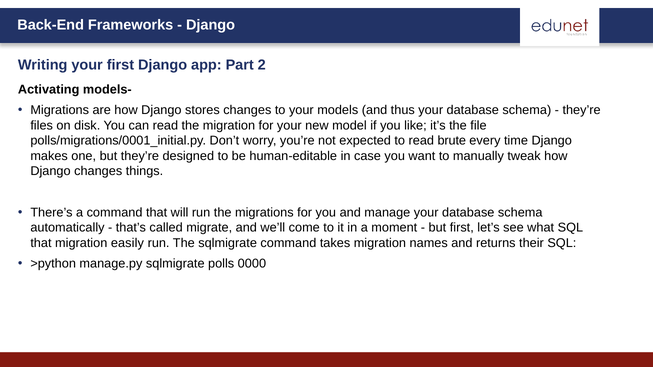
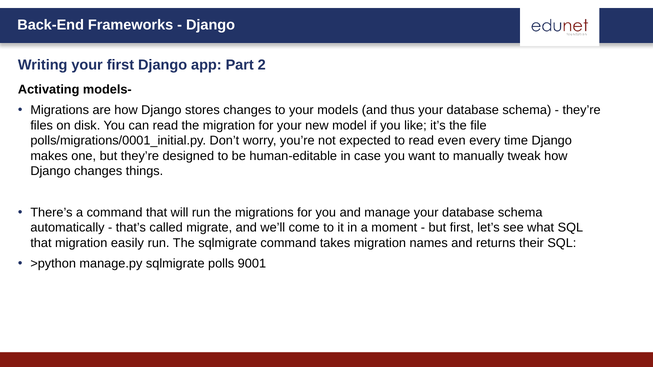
brute: brute -> even
0000: 0000 -> 9001
